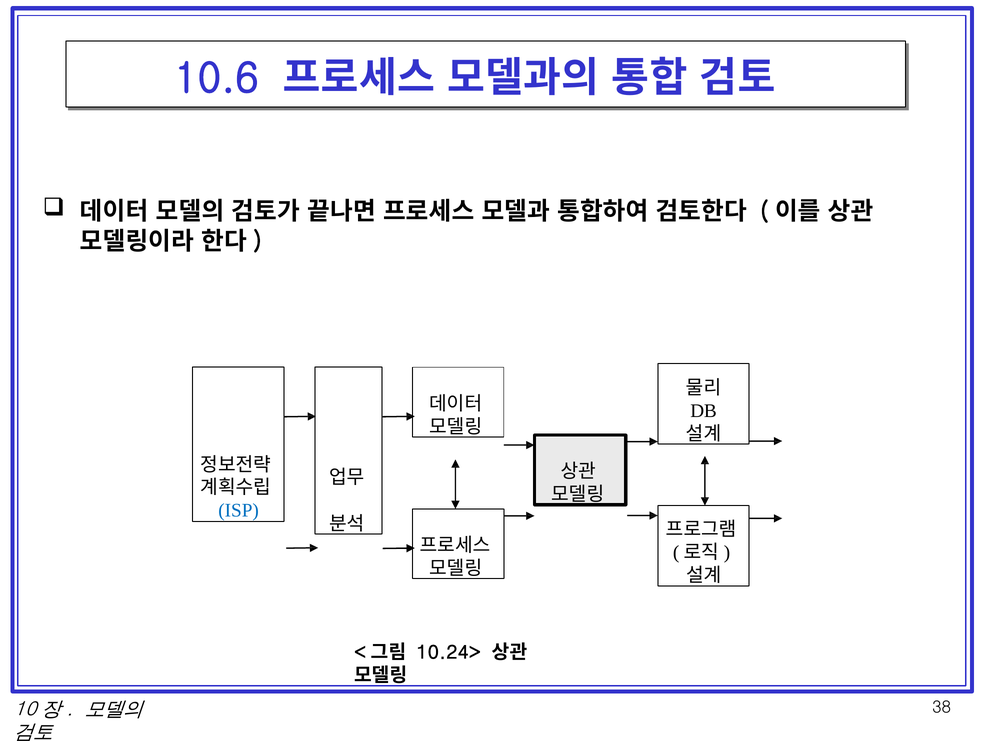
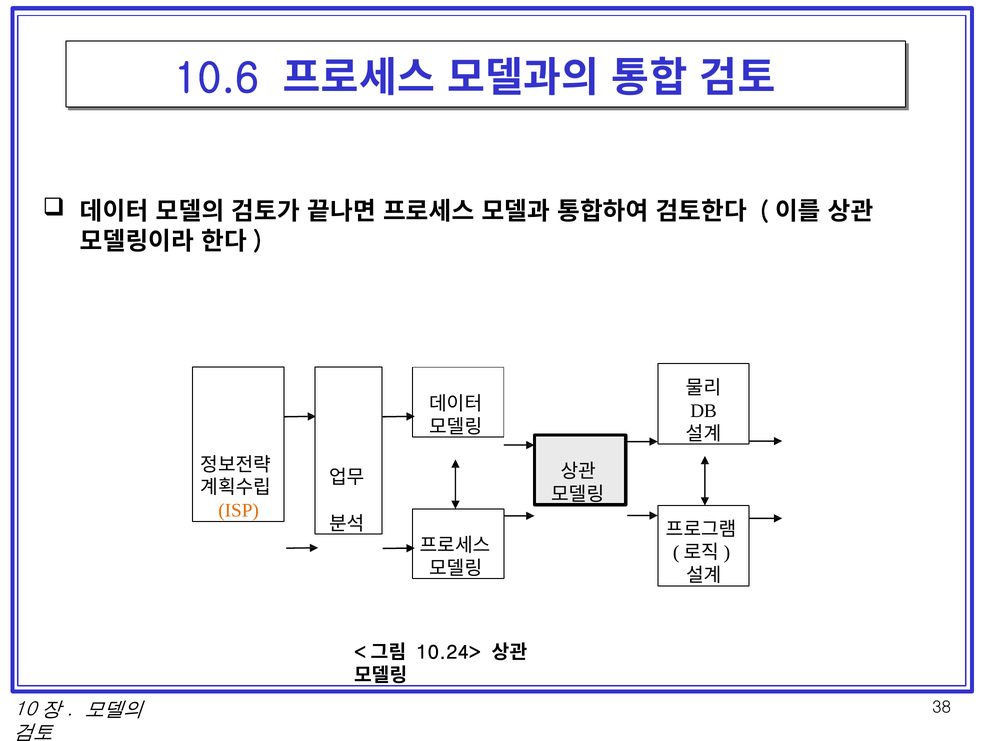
ISP colour: blue -> orange
